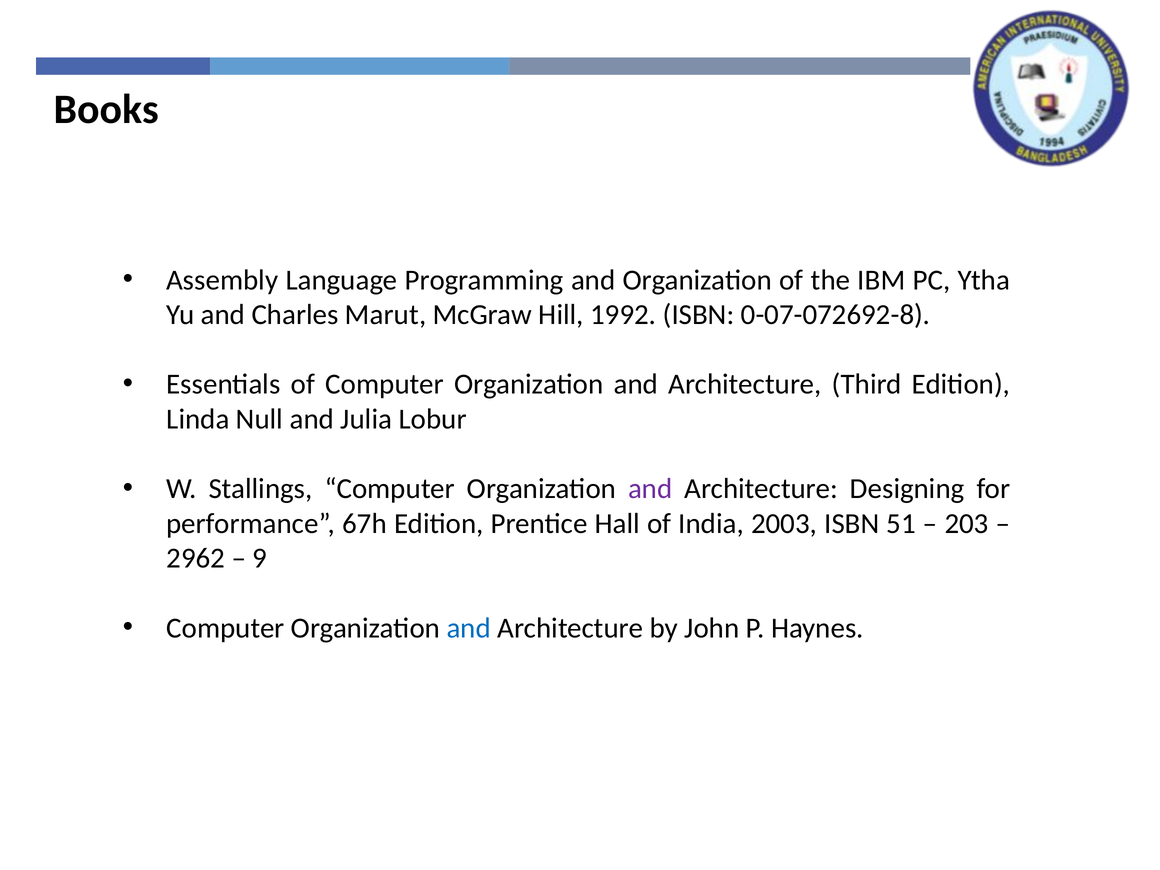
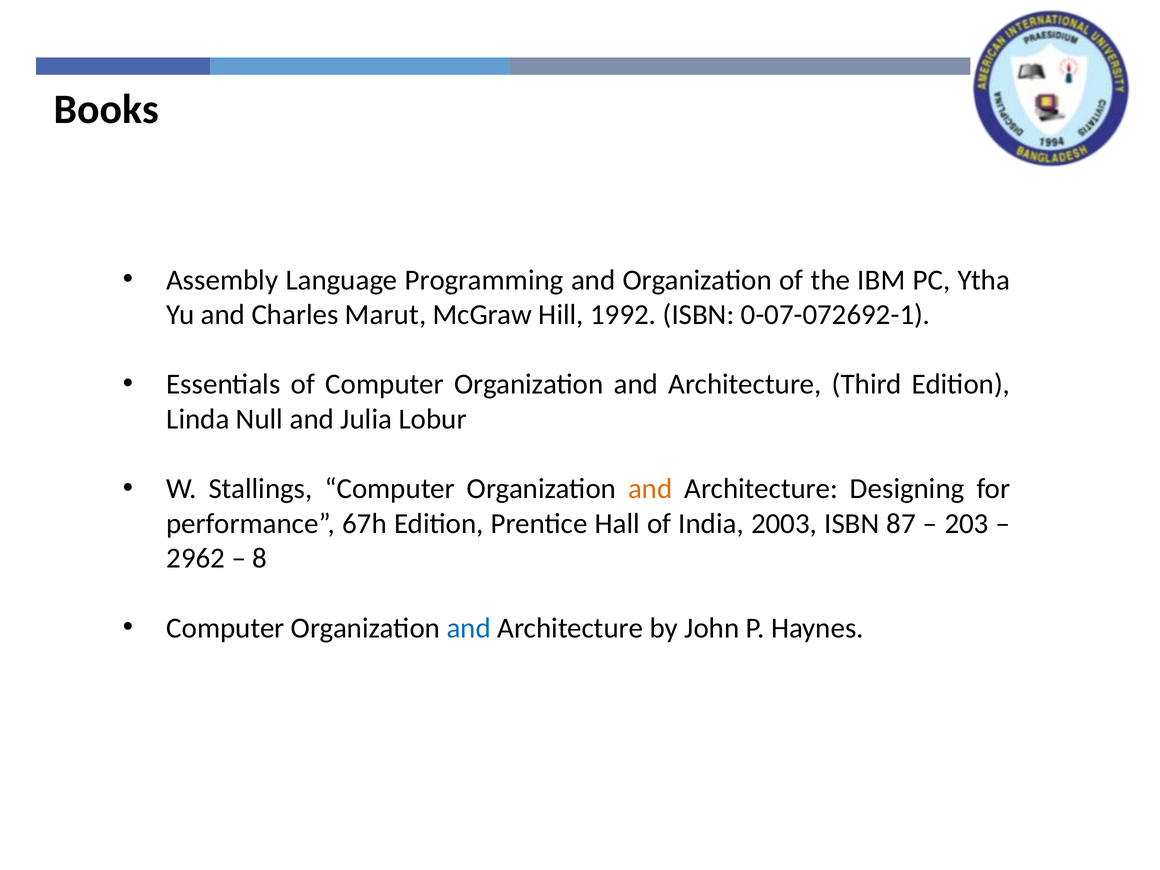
0-07-072692-8: 0-07-072692-8 -> 0-07-072692-1
and at (650, 489) colour: purple -> orange
51: 51 -> 87
9: 9 -> 8
